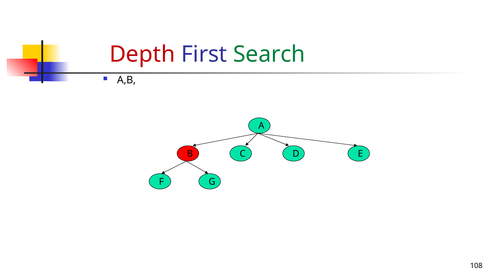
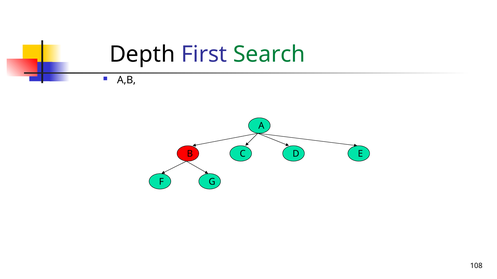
Depth colour: red -> black
